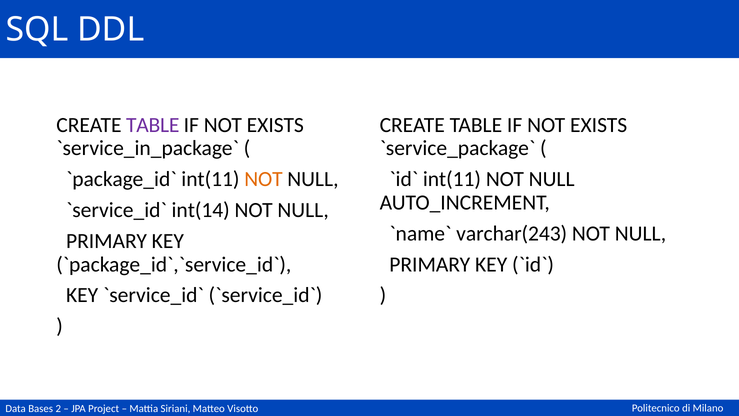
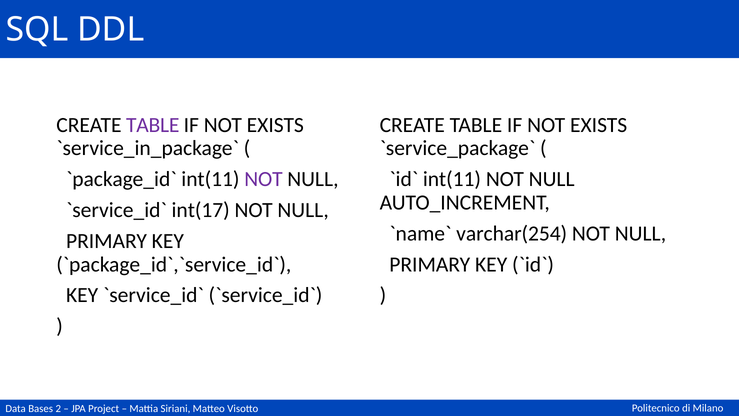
NOT at (263, 179) colour: orange -> purple
int(14: int(14 -> int(17
varchar(243: varchar(243 -> varchar(254
